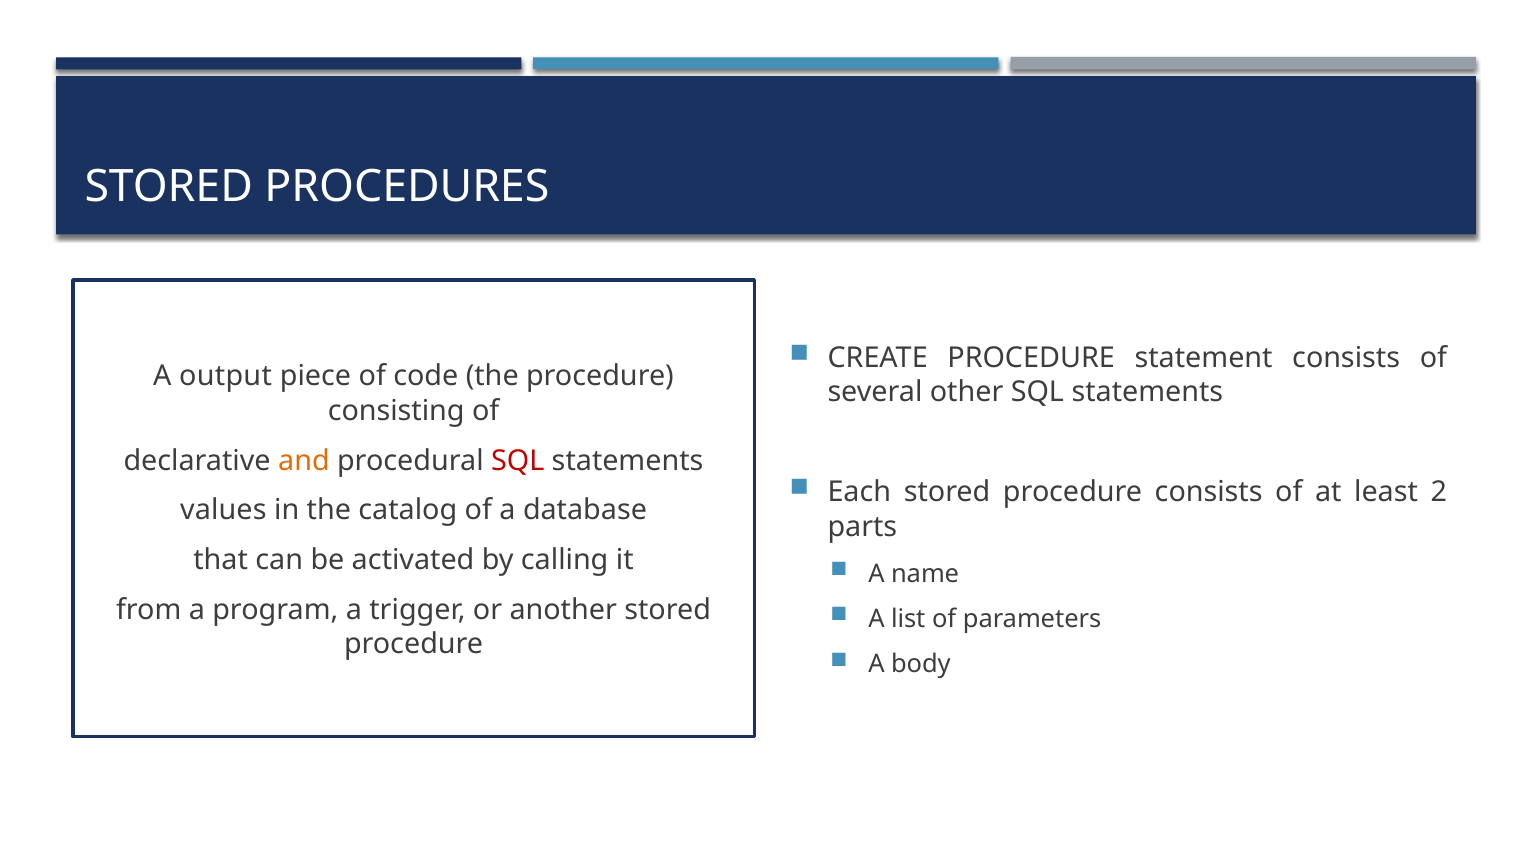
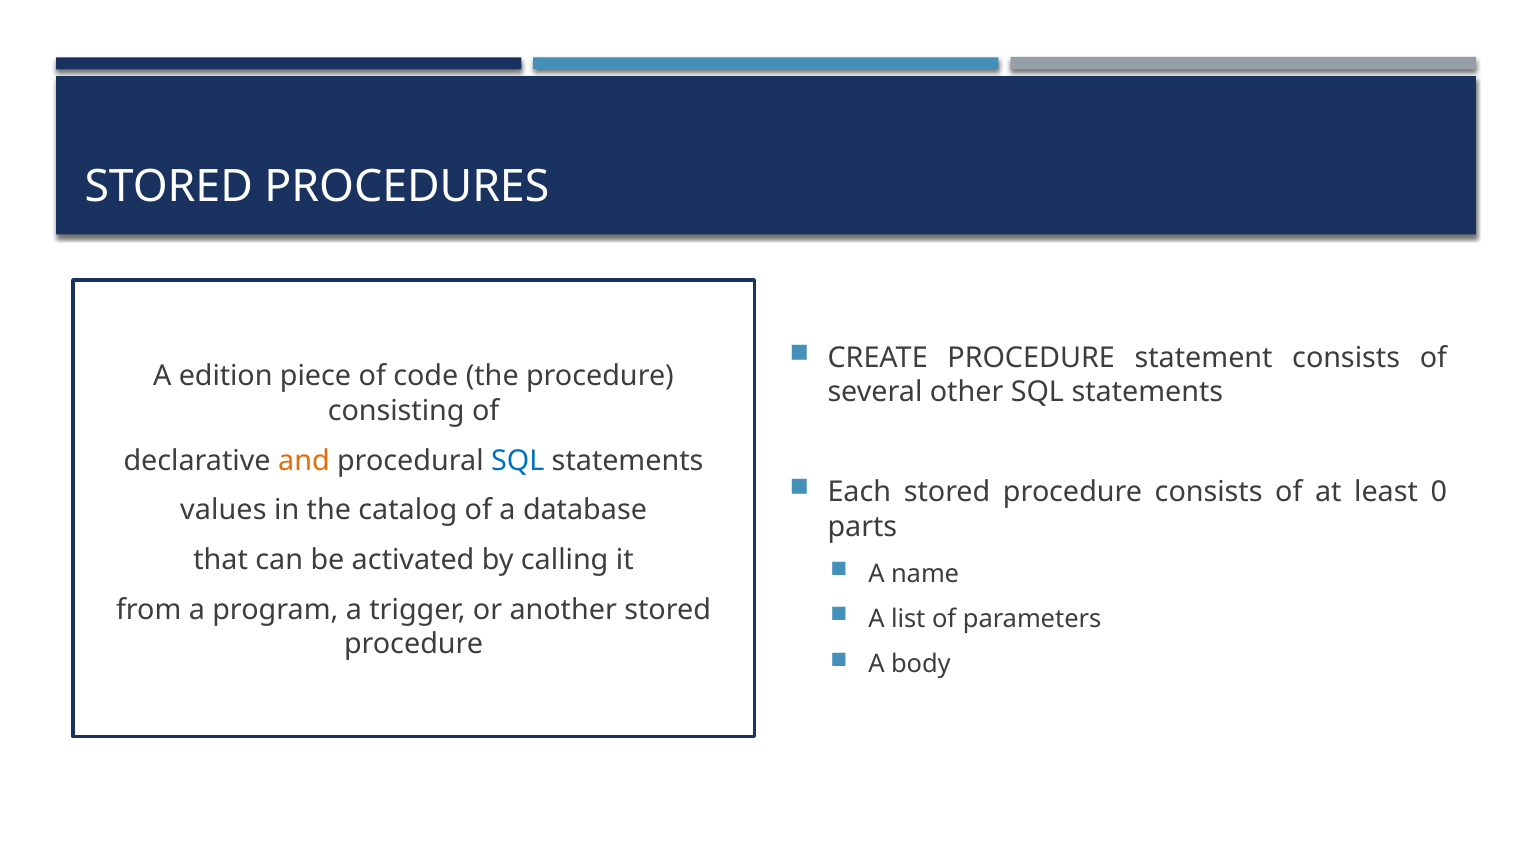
output: output -> edition
SQL at (518, 460) colour: red -> blue
2: 2 -> 0
